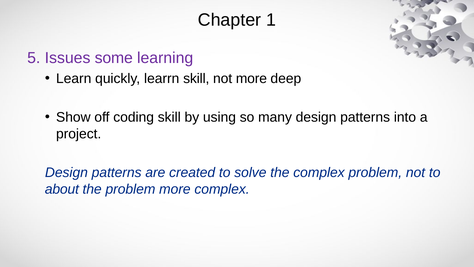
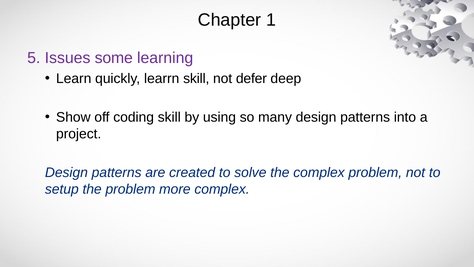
not more: more -> defer
about: about -> setup
